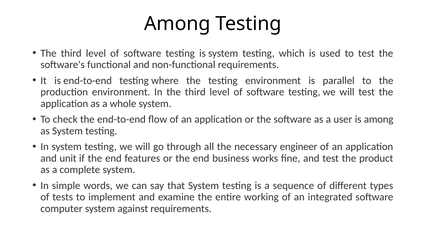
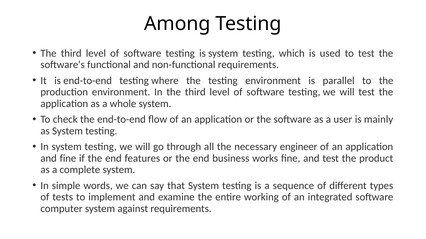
is among: among -> mainly
and unit: unit -> fine
